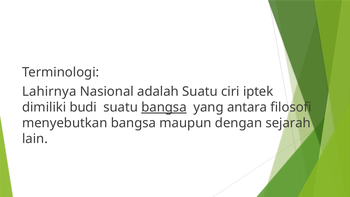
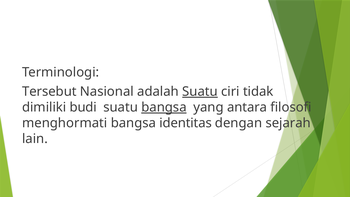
Lahirnya: Lahirnya -> Tersebut
Suatu at (200, 92) underline: none -> present
iptek: iptek -> tidak
menyebutkan: menyebutkan -> menghormati
maupun: maupun -> identitas
